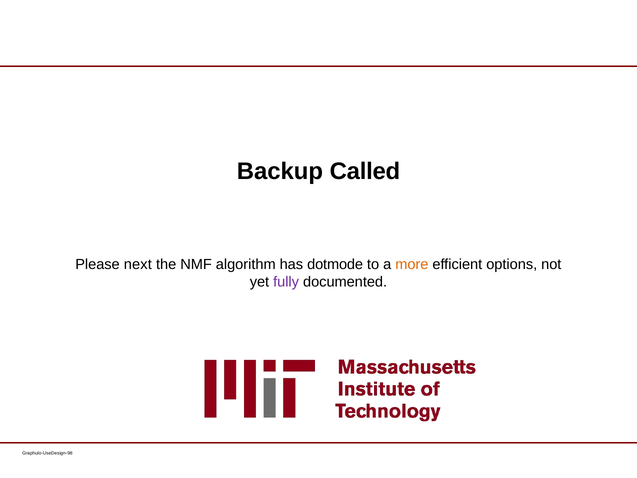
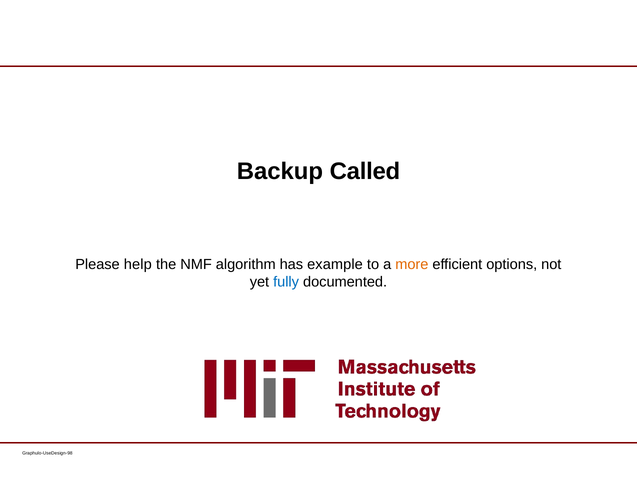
next: next -> help
dotmode: dotmode -> example
fully colour: purple -> blue
